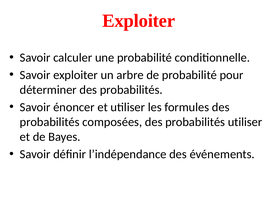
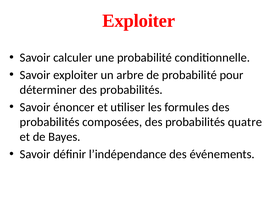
probabilités utiliser: utiliser -> quatre
